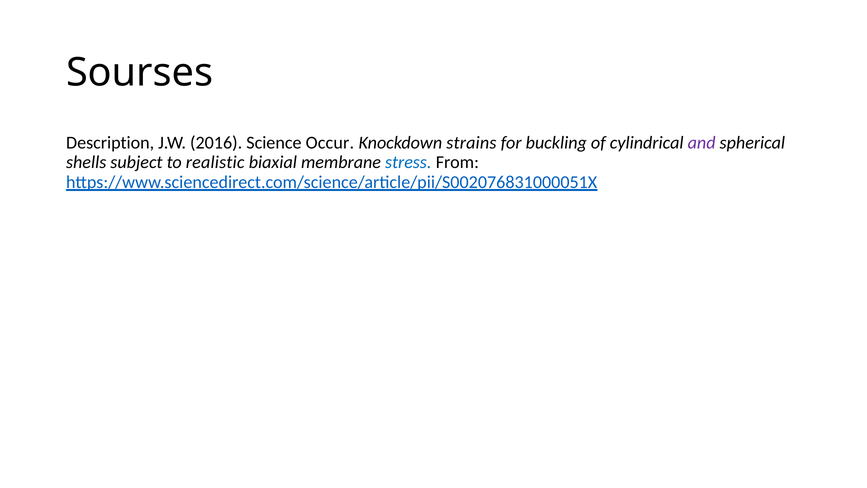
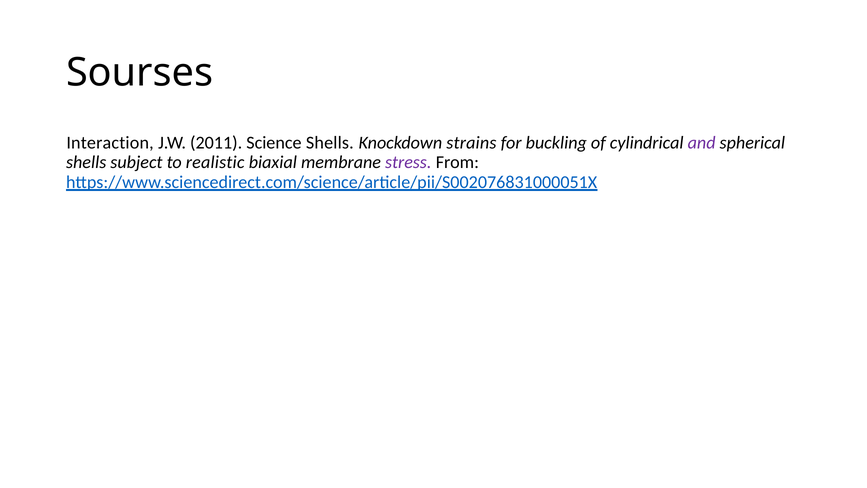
Description: Description -> Interaction
2016: 2016 -> 2011
Science Occur: Occur -> Shells
stress colour: blue -> purple
